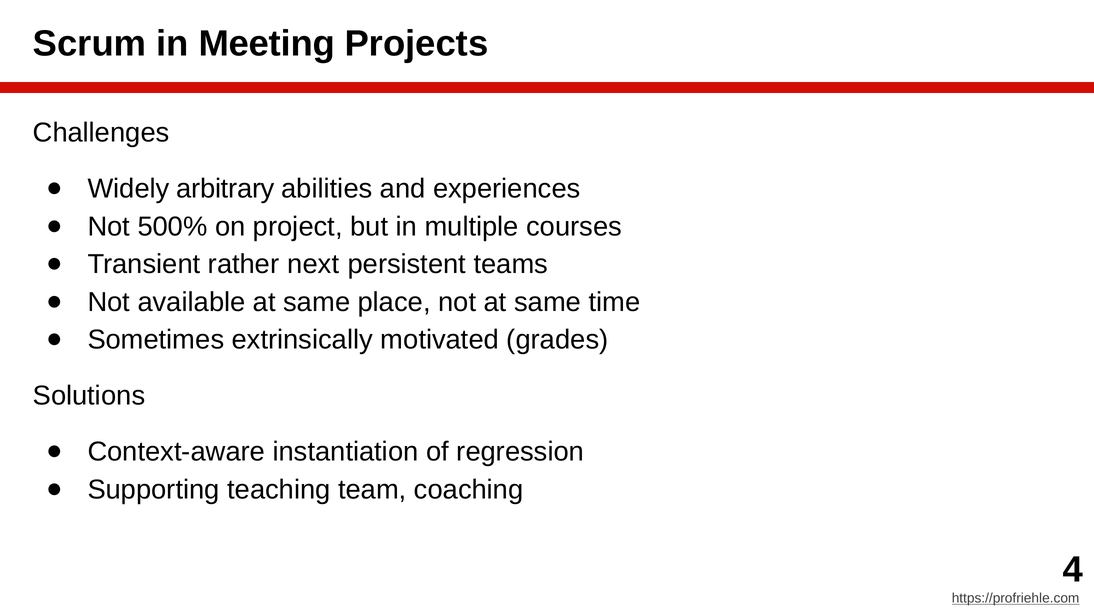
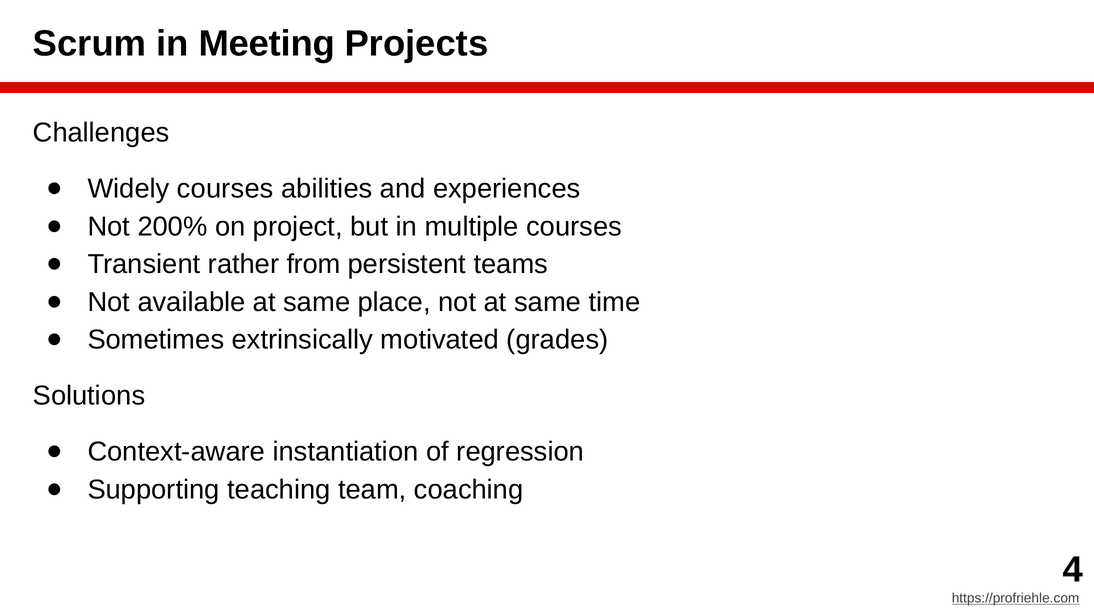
Widely arbitrary: arbitrary -> courses
500%: 500% -> 200%
next: next -> from
